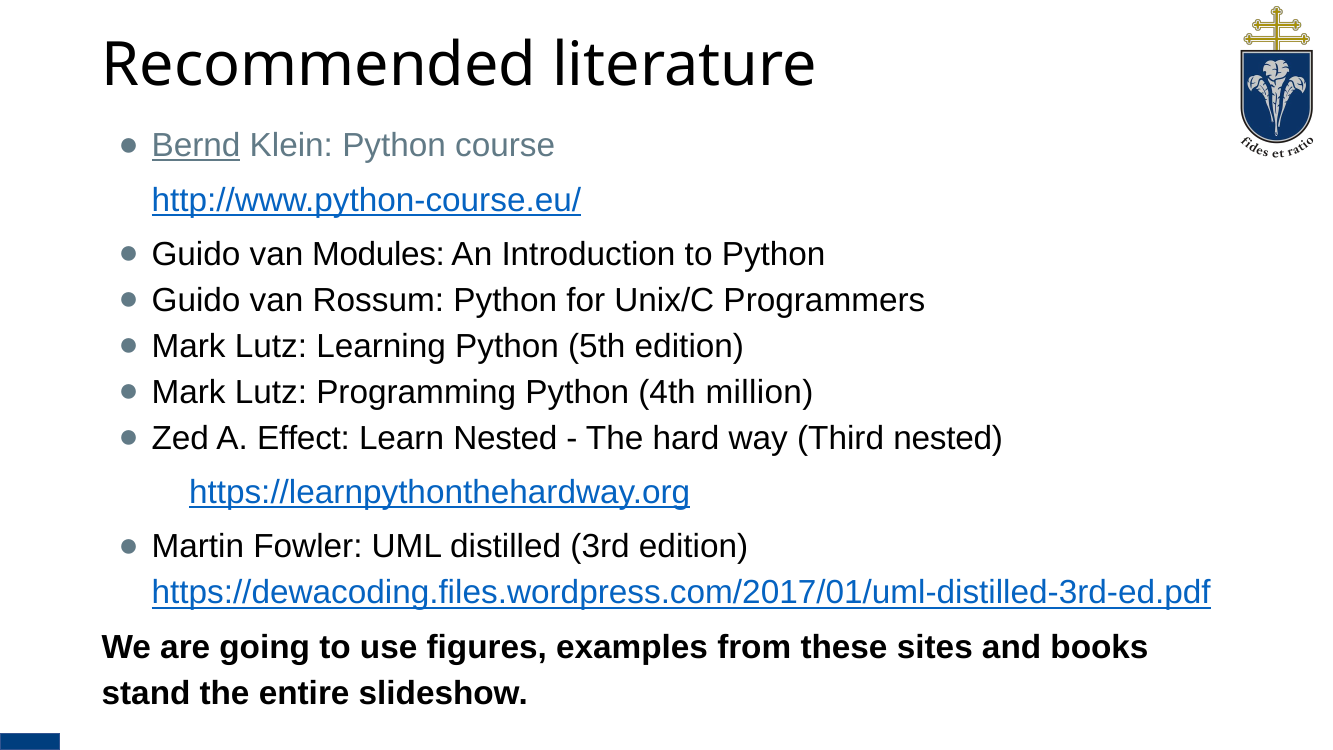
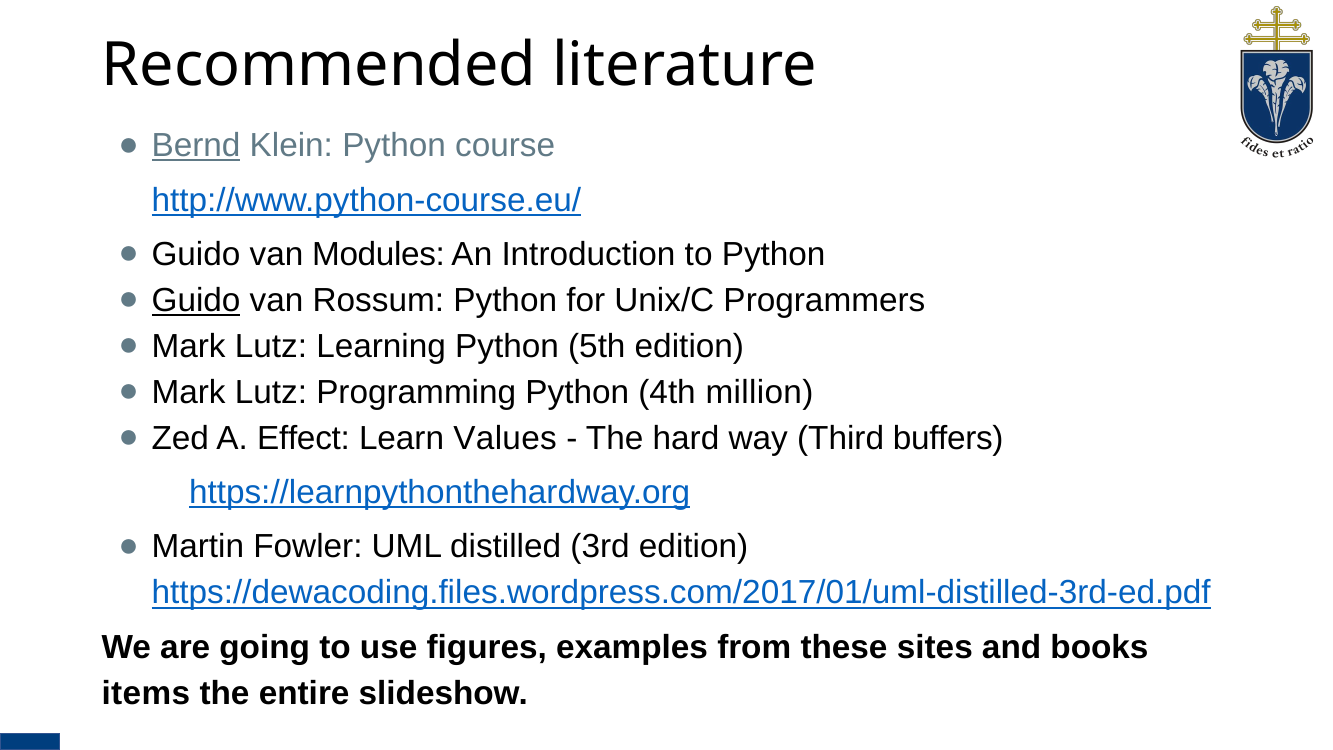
Guido at (196, 300) underline: none -> present
Learn Nested: Nested -> Values
Third nested: nested -> buffers
stand: stand -> items
